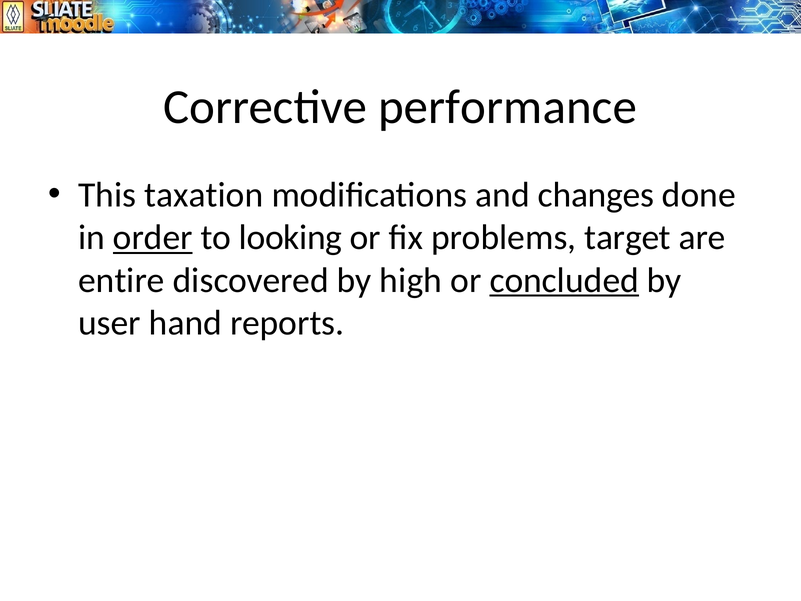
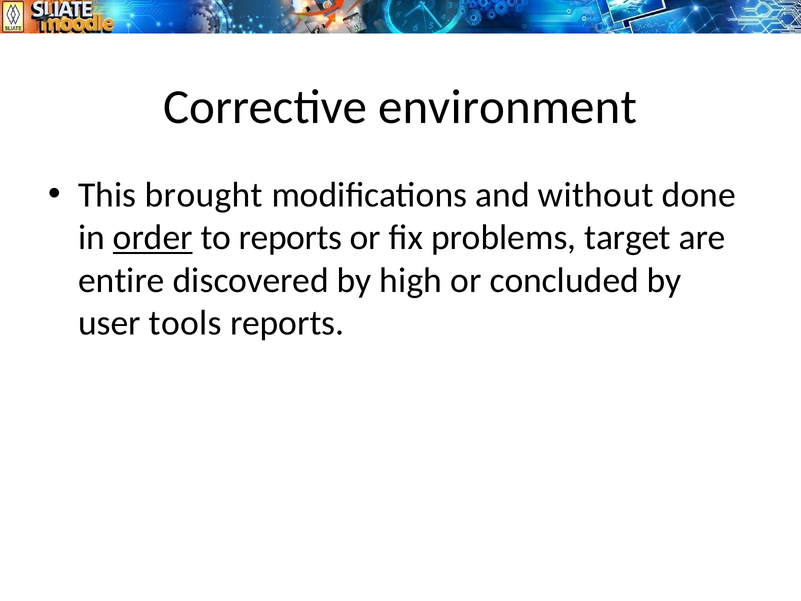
performance: performance -> environment
taxation: taxation -> brought
changes: changes -> without
to looking: looking -> reports
concluded underline: present -> none
hand: hand -> tools
